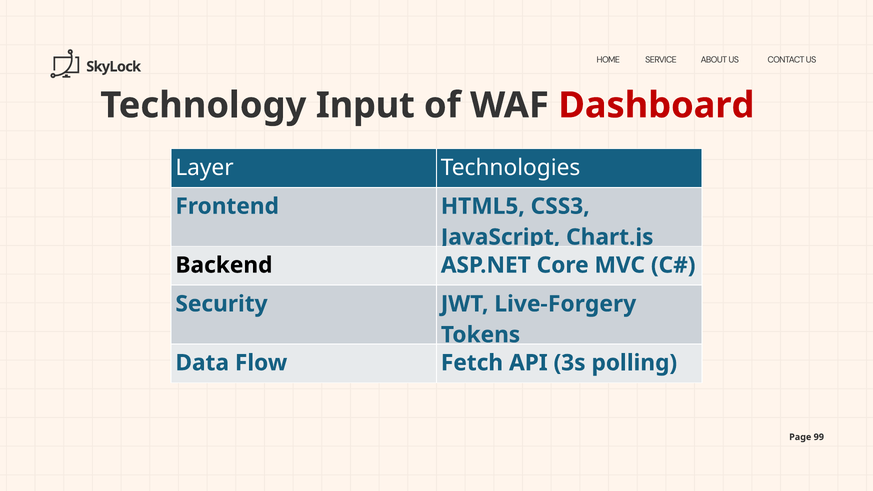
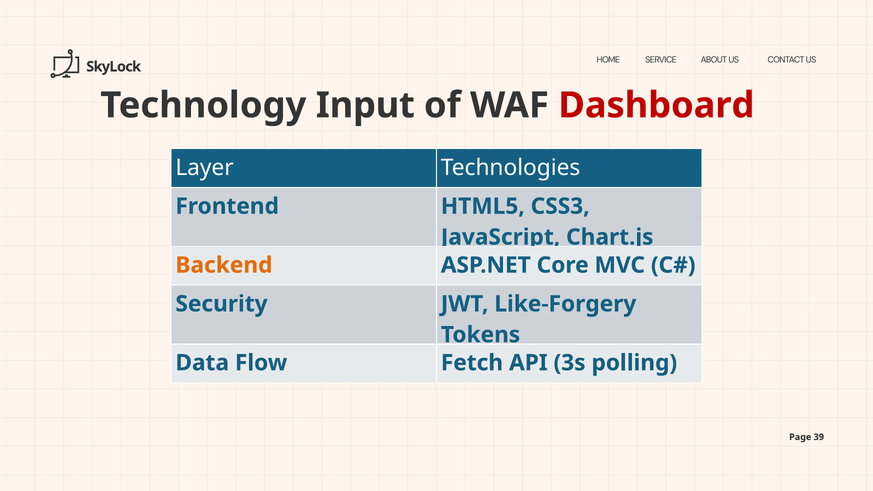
Backend colour: black -> orange
Live-Forgery: Live-Forgery -> Like-Forgery
99: 99 -> 39
